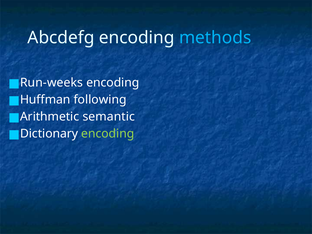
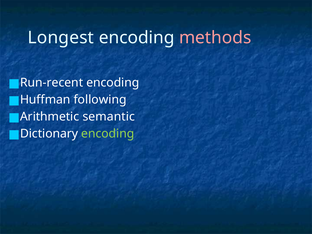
Abcdefg: Abcdefg -> Longest
methods colour: light blue -> pink
Run‑weeks: Run‑weeks -> Run‑recent
